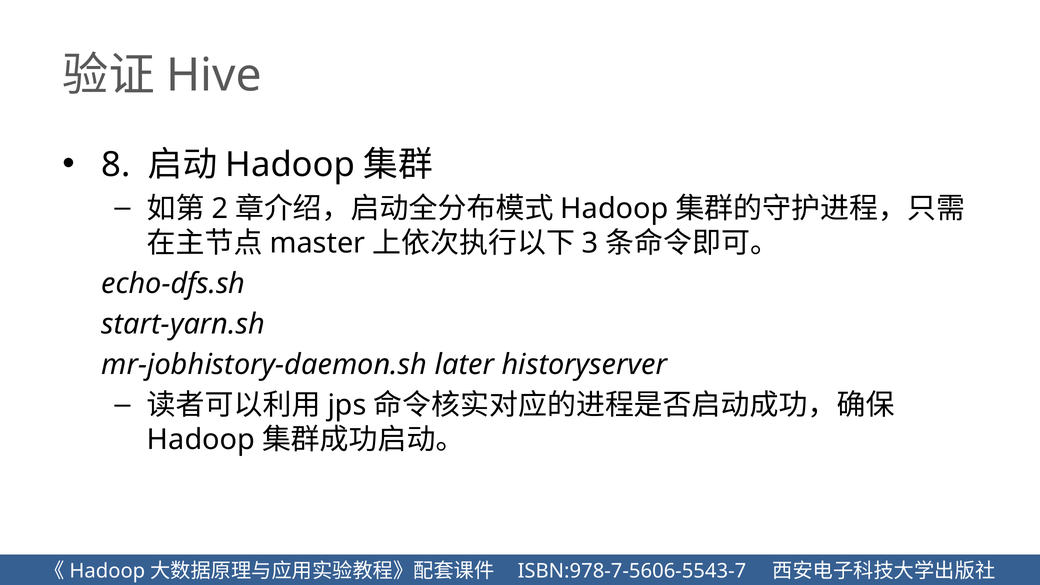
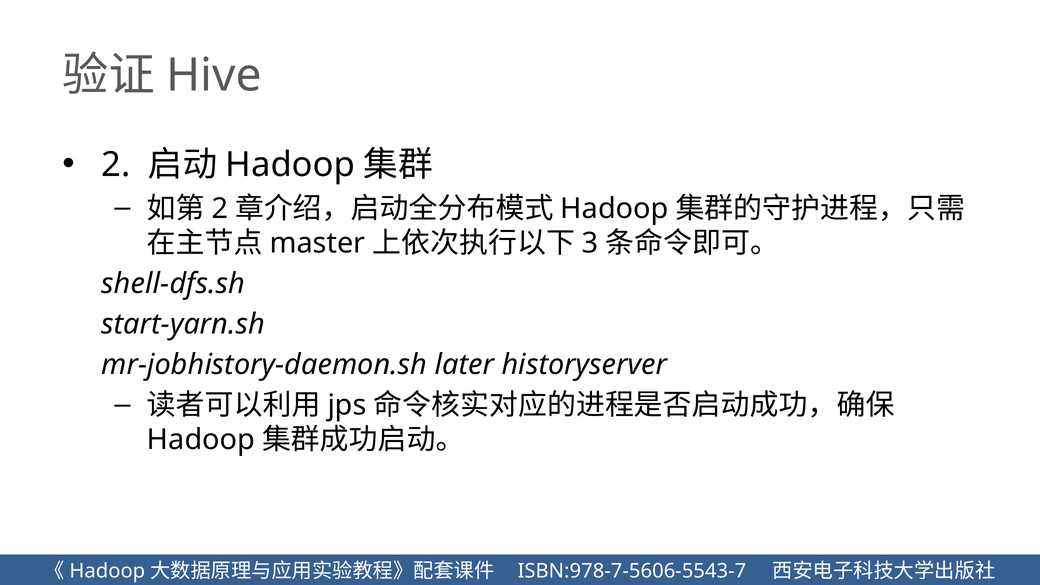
8 at (116, 165): 8 -> 2
echo-dfs.sh: echo-dfs.sh -> shell-dfs.sh
